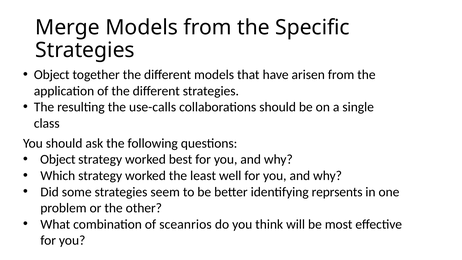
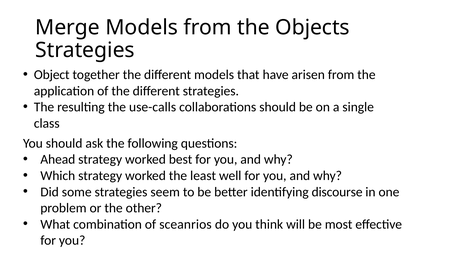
Specific: Specific -> Objects
Object at (58, 159): Object -> Ahead
reprsents: reprsents -> discourse
